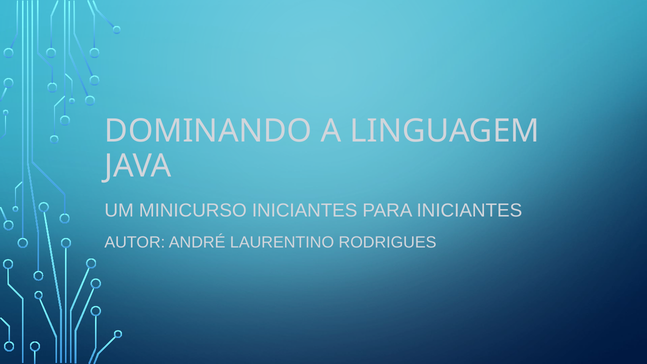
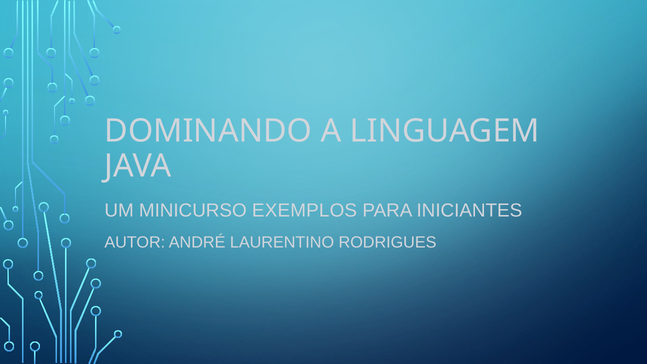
MINICURSO INICIANTES: INICIANTES -> EXEMPLOS
